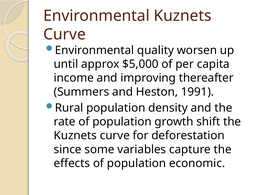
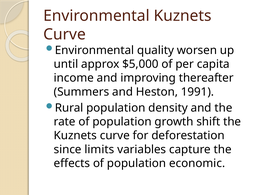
some: some -> limits
